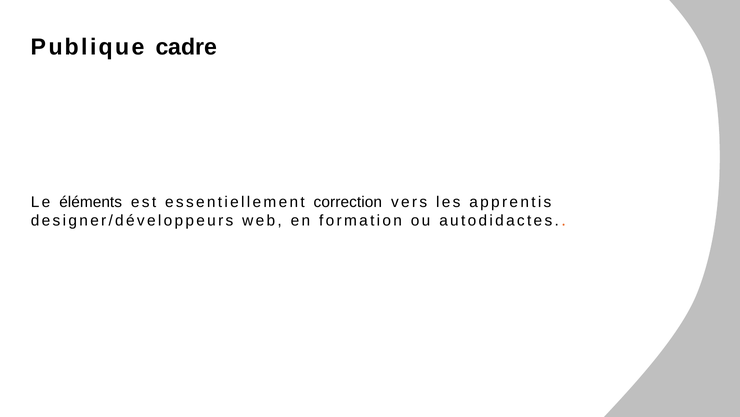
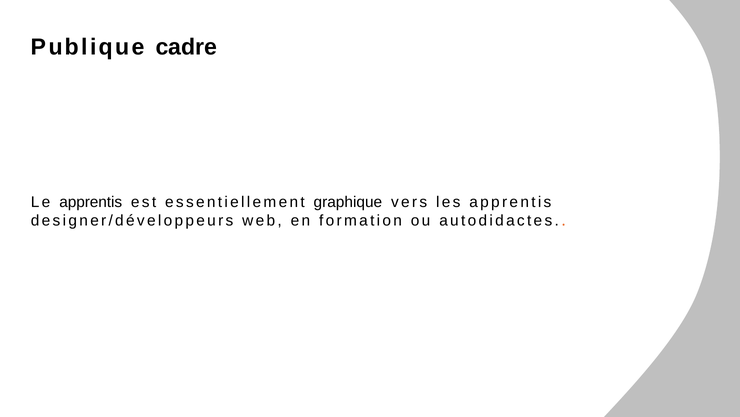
Le éléments: éléments -> apprentis
correction: correction -> graphique
